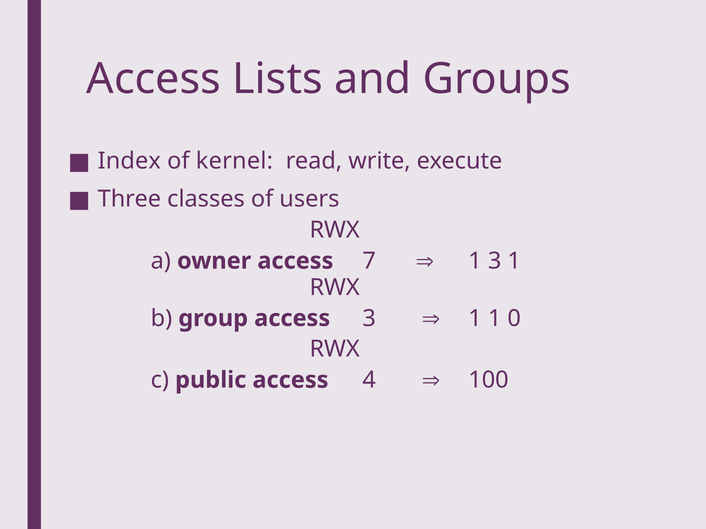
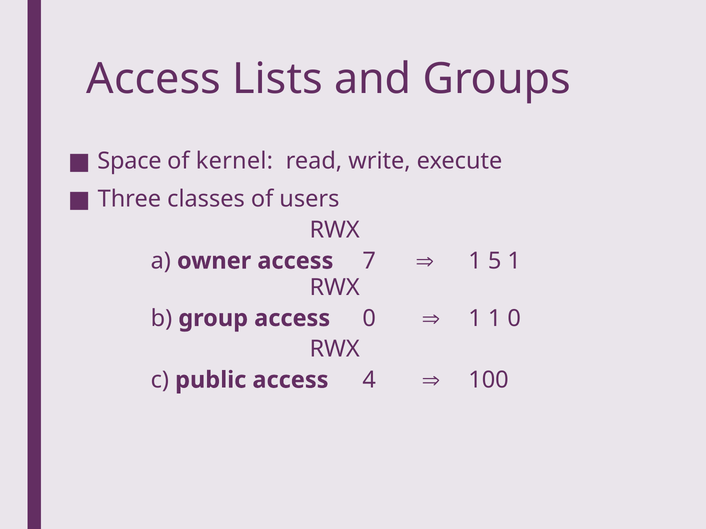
Index: Index -> Space
1 3: 3 -> 5
access 3: 3 -> 0
